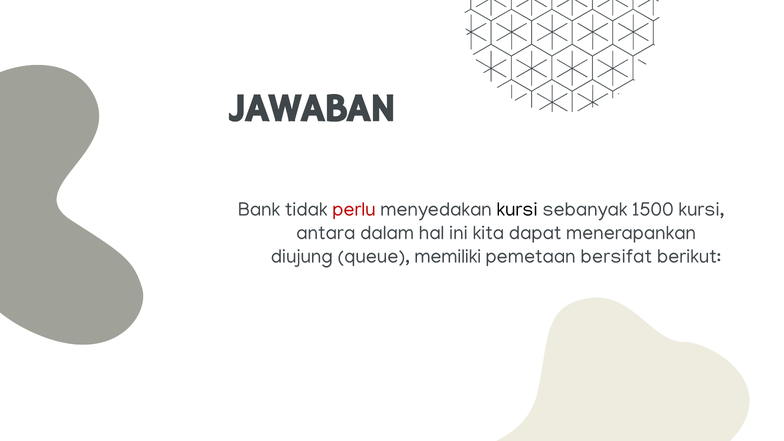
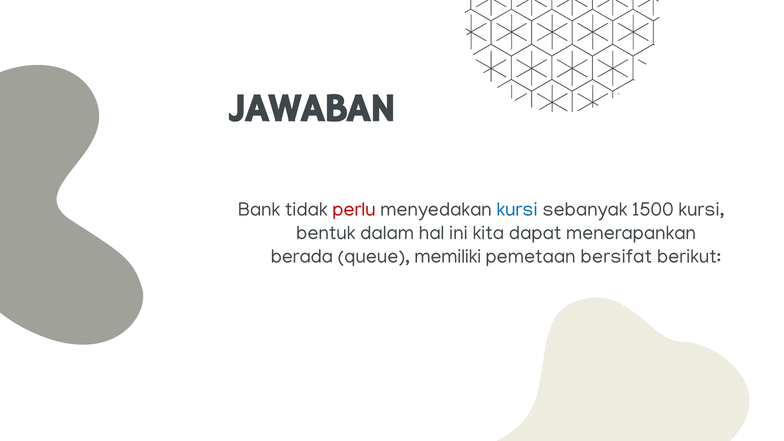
kursi at (517, 209) colour: black -> blue
antara: antara -> bentuk
diujung: diujung -> berada
